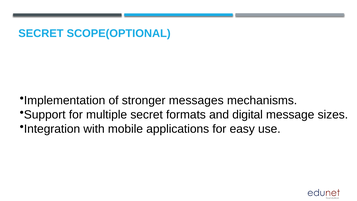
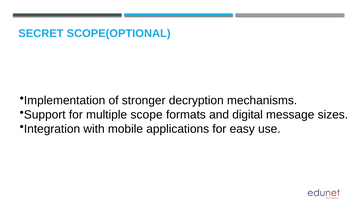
messages: messages -> decryption
multiple secret: secret -> scope
